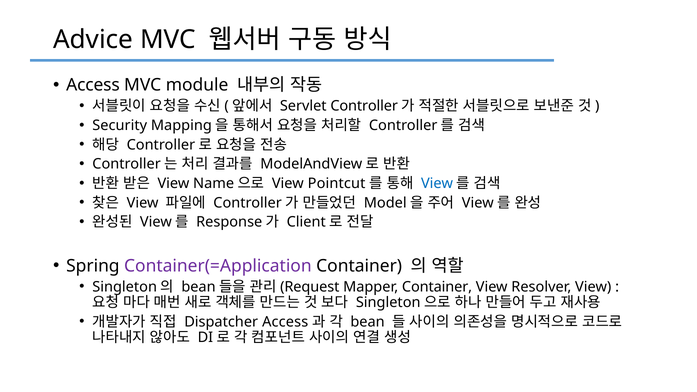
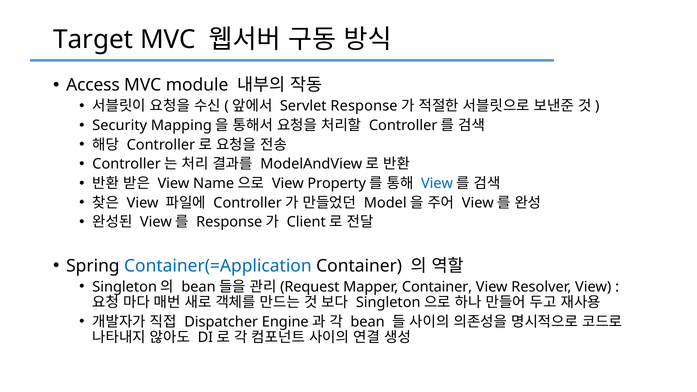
Advice: Advice -> Target
Servlet Controller: Controller -> Response
Pointcut: Pointcut -> Property
Container(=Application colour: purple -> blue
Dispatcher Access: Access -> Engine
